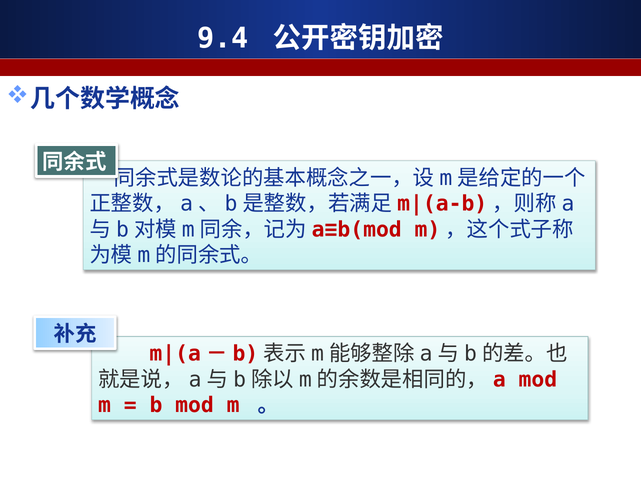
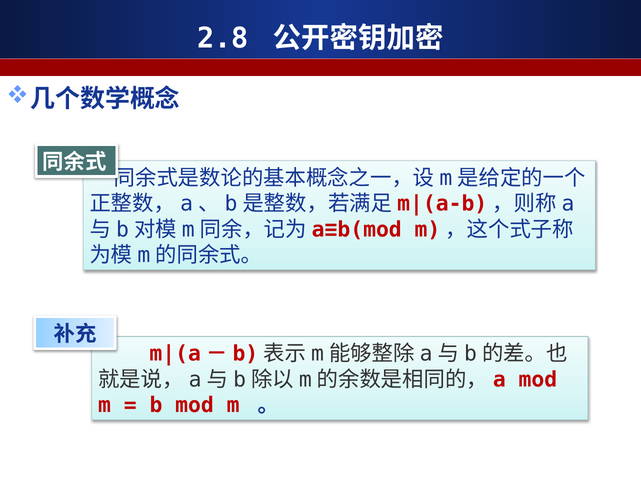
9.4: 9.4 -> 2.8
